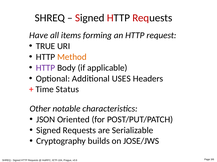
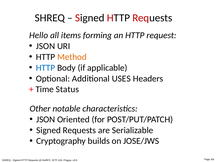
Have: Have -> Hello
TRUE at (46, 46): TRUE -> JSON
HTTP at (46, 68) colour: purple -> blue
